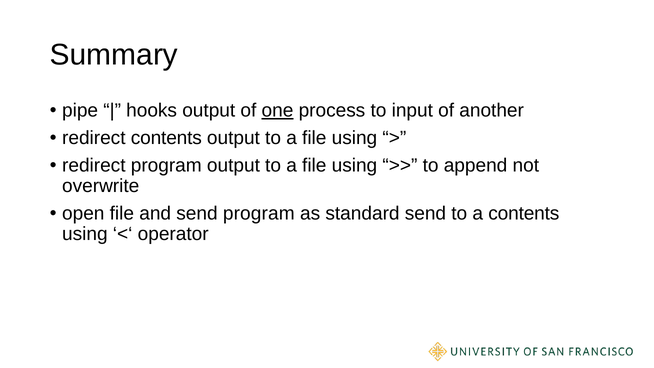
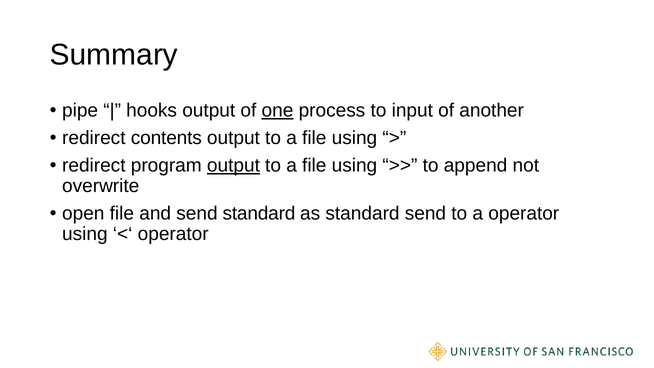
output at (233, 165) underline: none -> present
send program: program -> standard
a contents: contents -> operator
